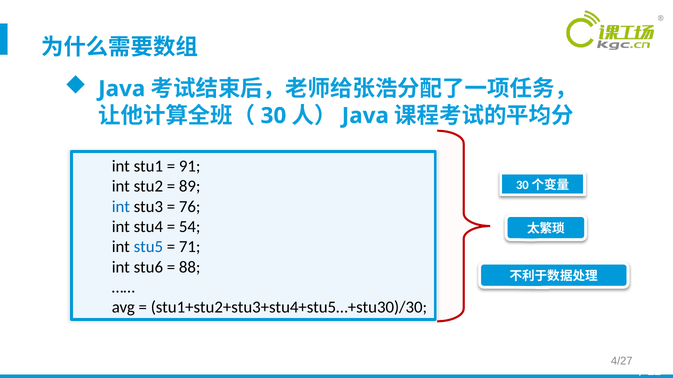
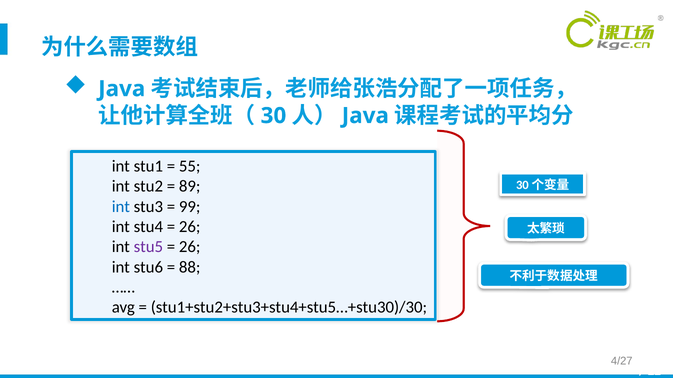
91: 91 -> 55
76: 76 -> 99
54 at (190, 227): 54 -> 26
stu5 colour: blue -> purple
71 at (190, 247): 71 -> 26
